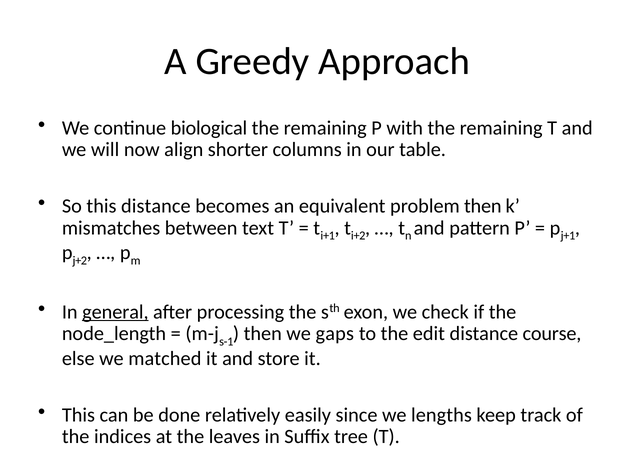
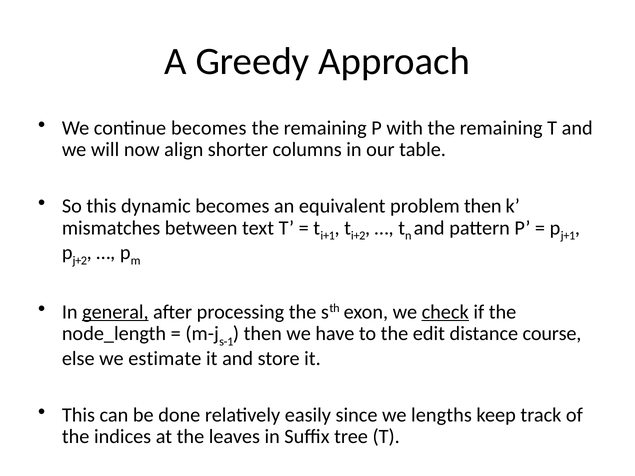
continue biological: biological -> becomes
this distance: distance -> dynamic
check underline: none -> present
gaps: gaps -> have
matched: matched -> estimate
